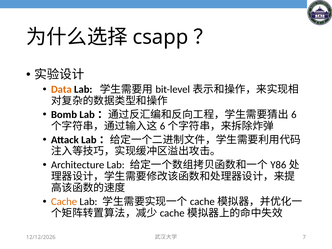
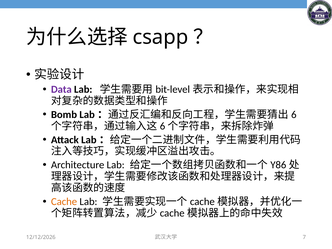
Data colour: orange -> purple
